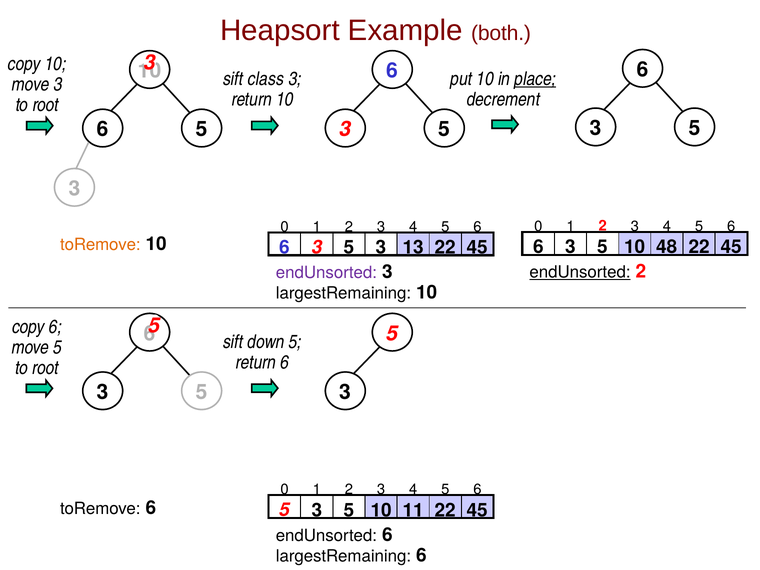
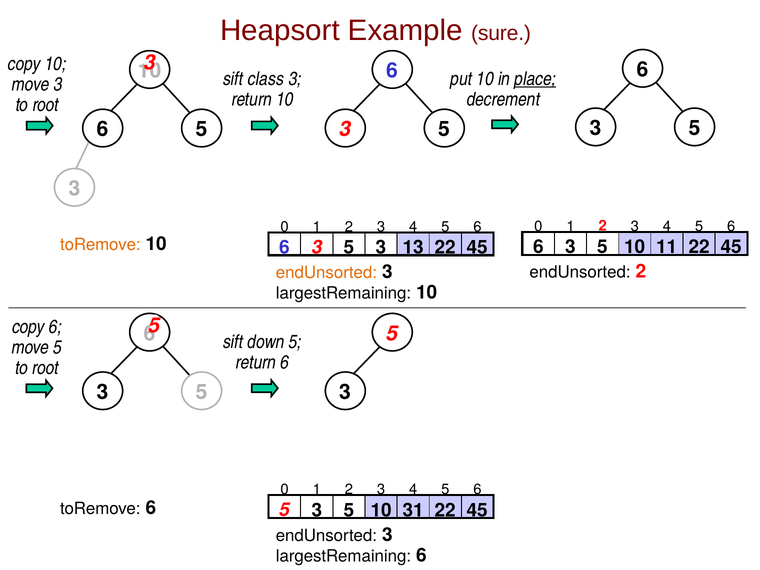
both: both -> sure
48: 48 -> 11
endUnsorted at (580, 272) underline: present -> none
endUnsorted at (326, 273) colour: purple -> orange
11: 11 -> 31
6 at (388, 535): 6 -> 3
